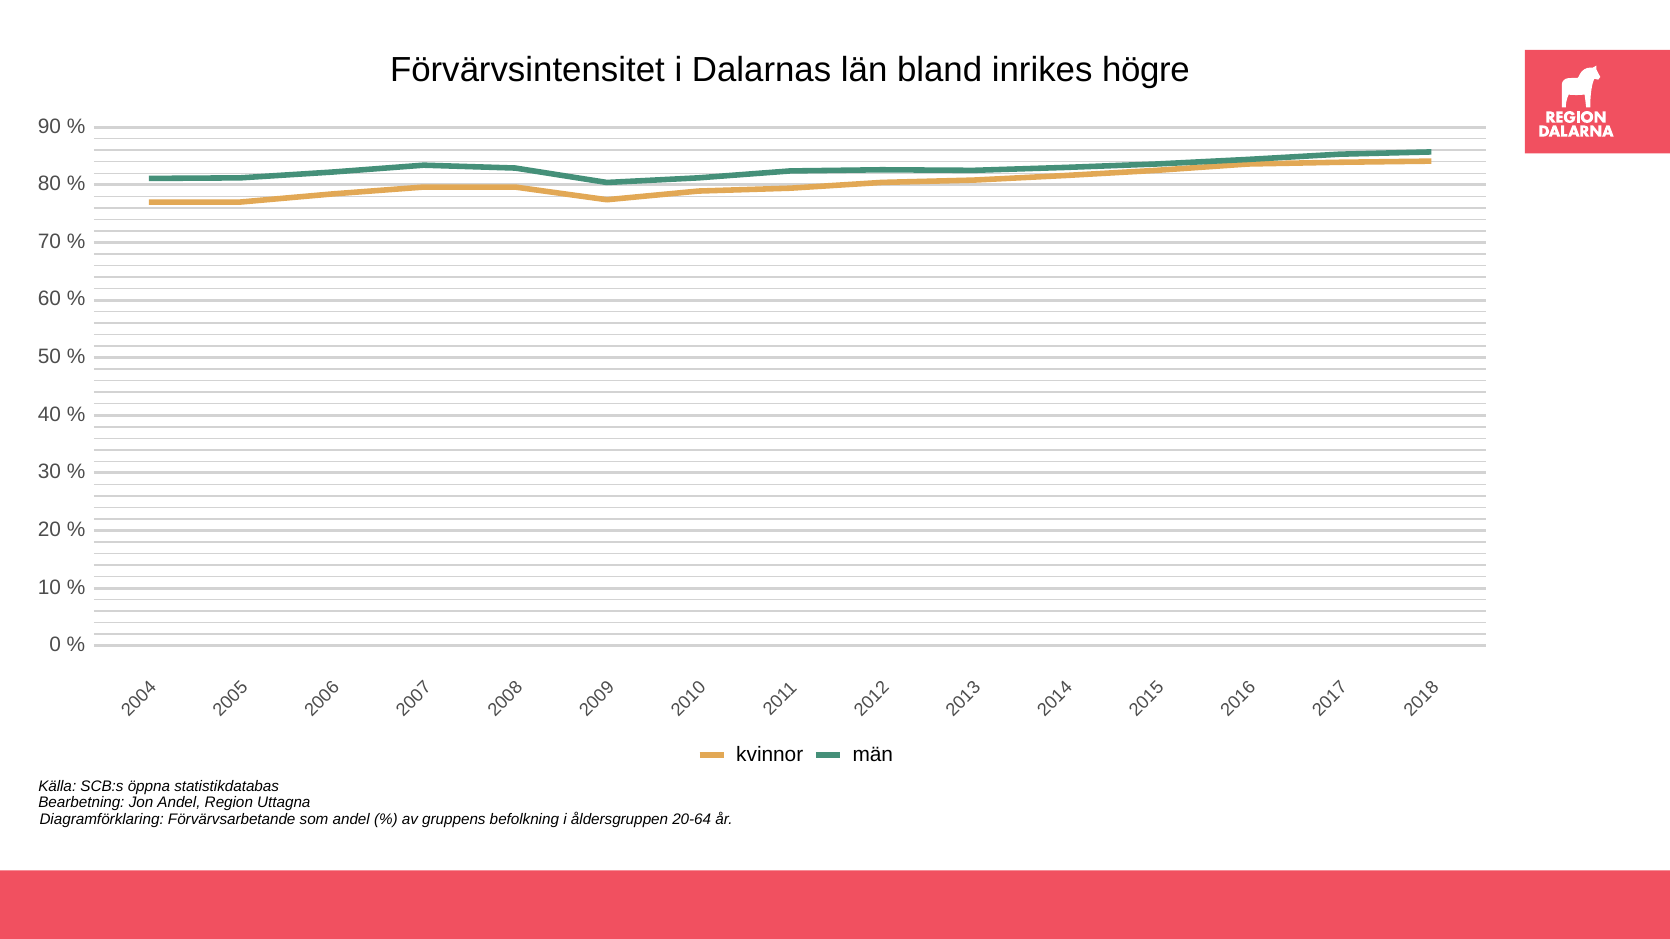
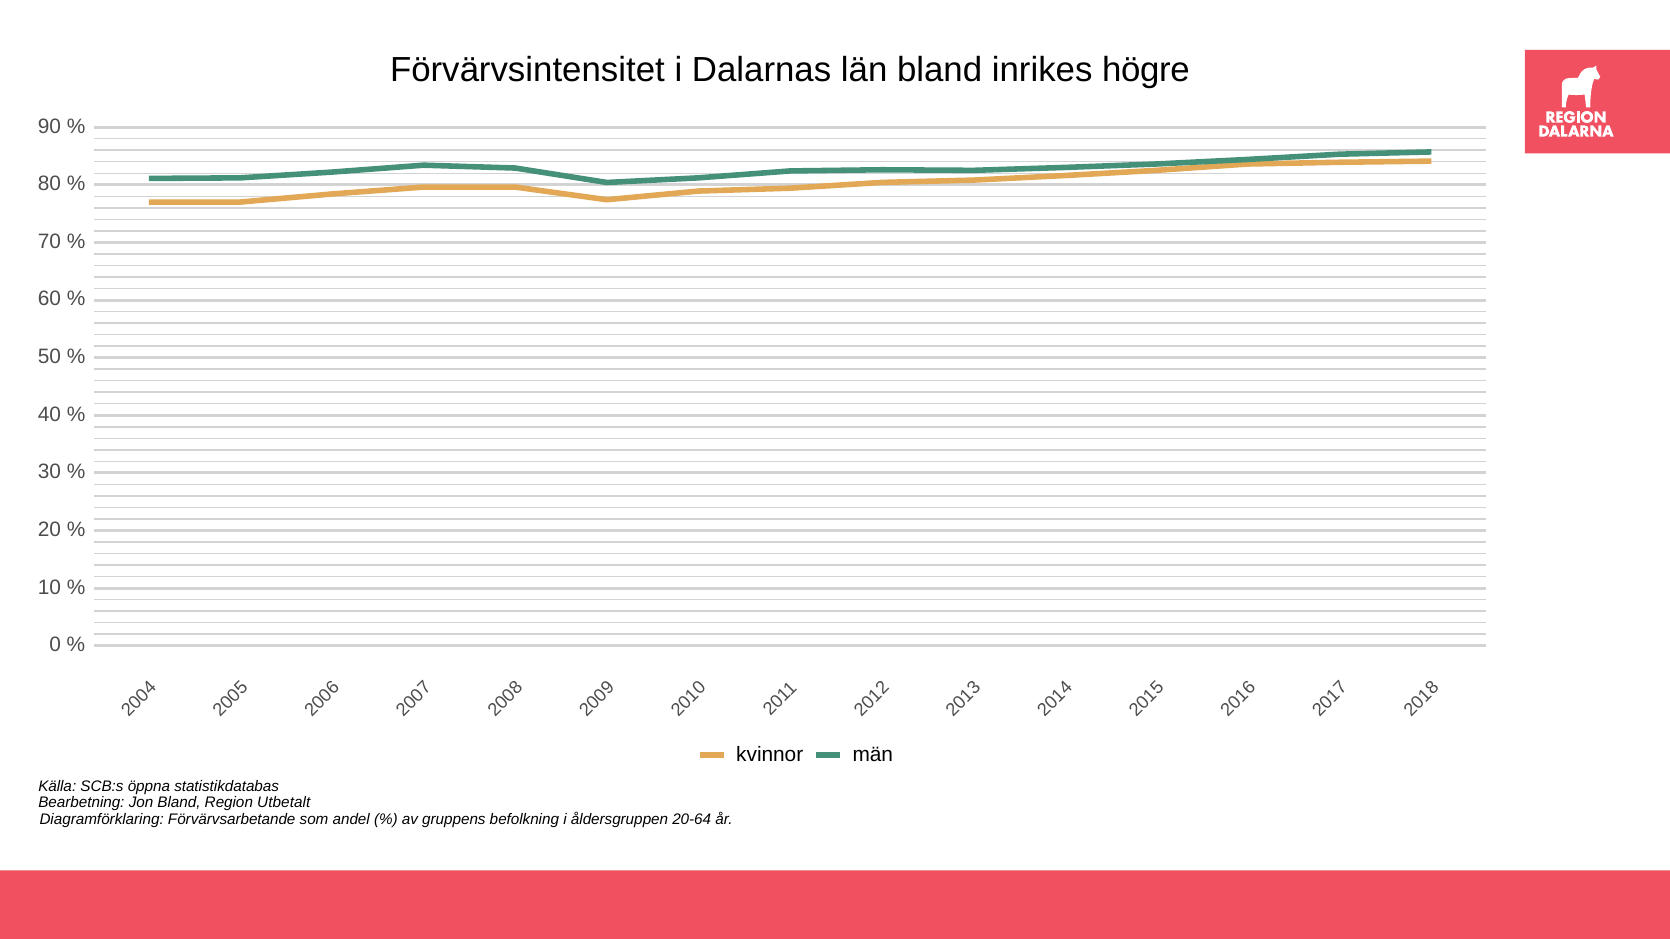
Jon Andel: Andel -> Bland
Uttagna: Uttagna -> Utbetalt
